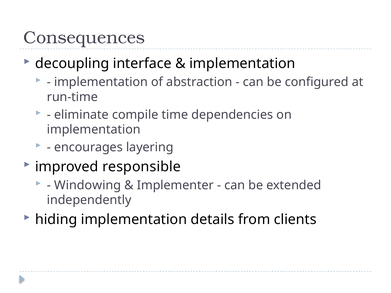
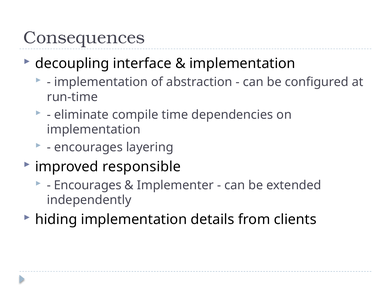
Windowing at (88, 185): Windowing -> Encourages
